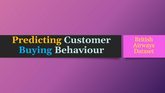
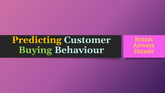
Buying colour: light blue -> light green
